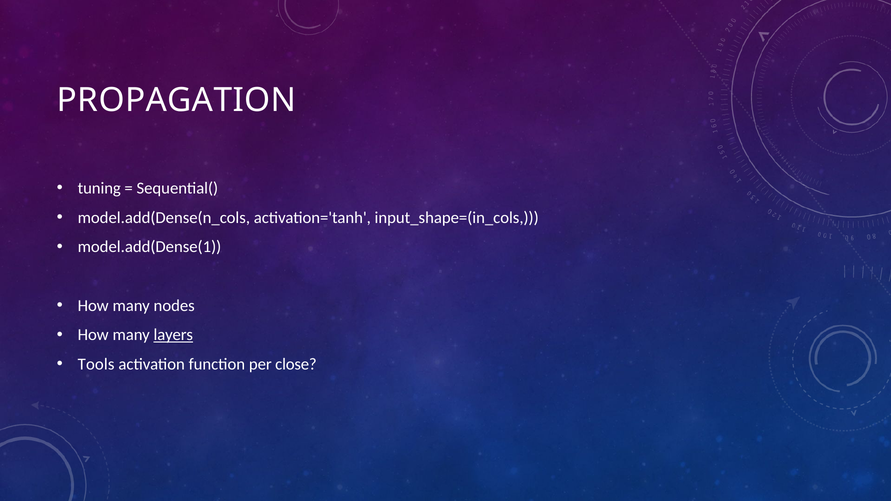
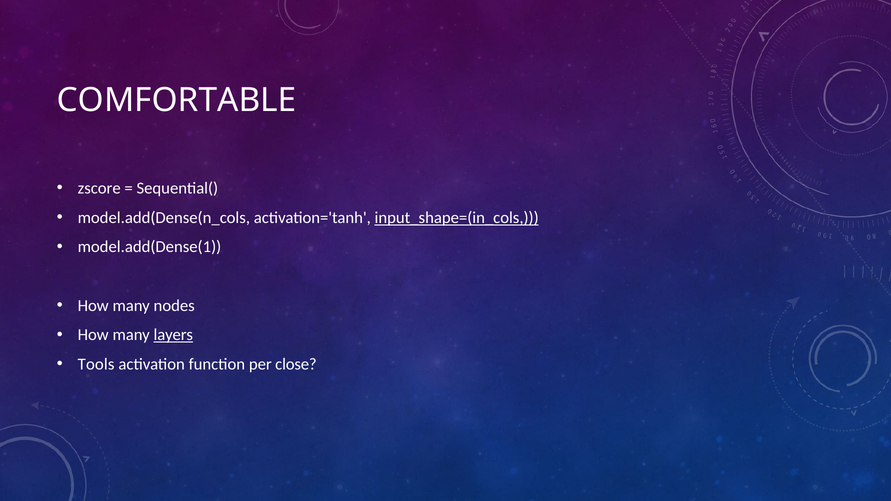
PROPAGATION: PROPAGATION -> COMFORTABLE
tuning: tuning -> zscore
input_shape=(in_cols underline: none -> present
